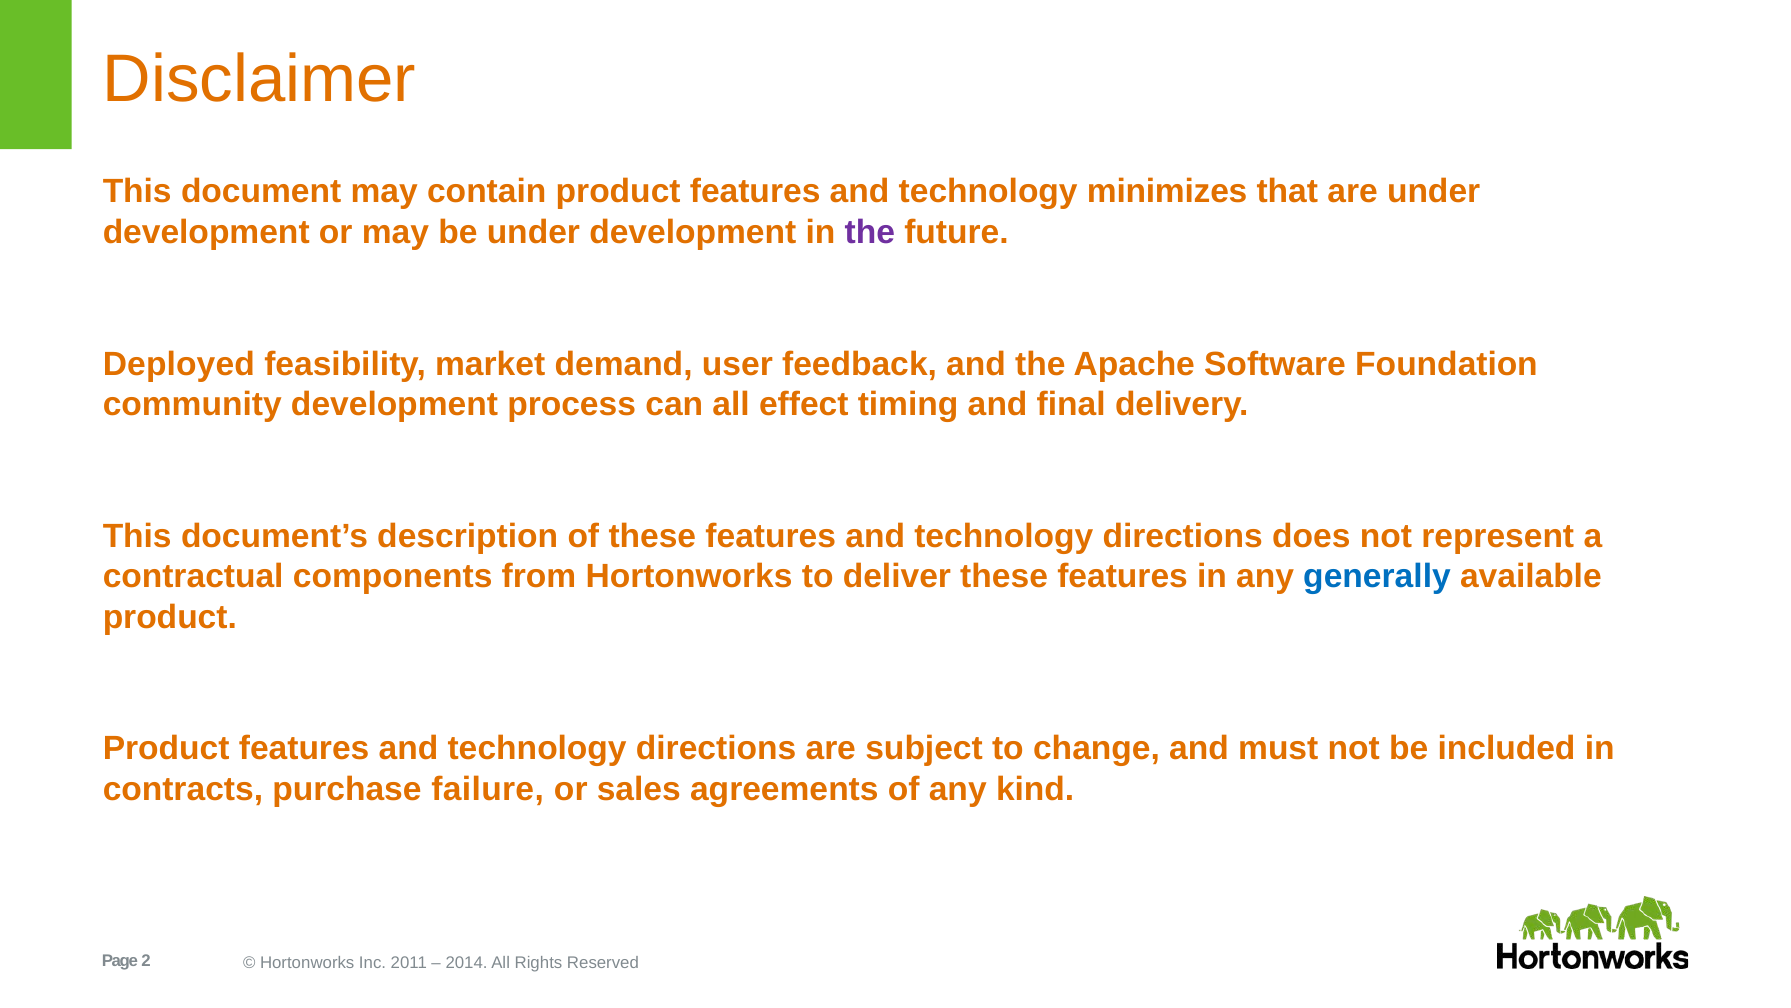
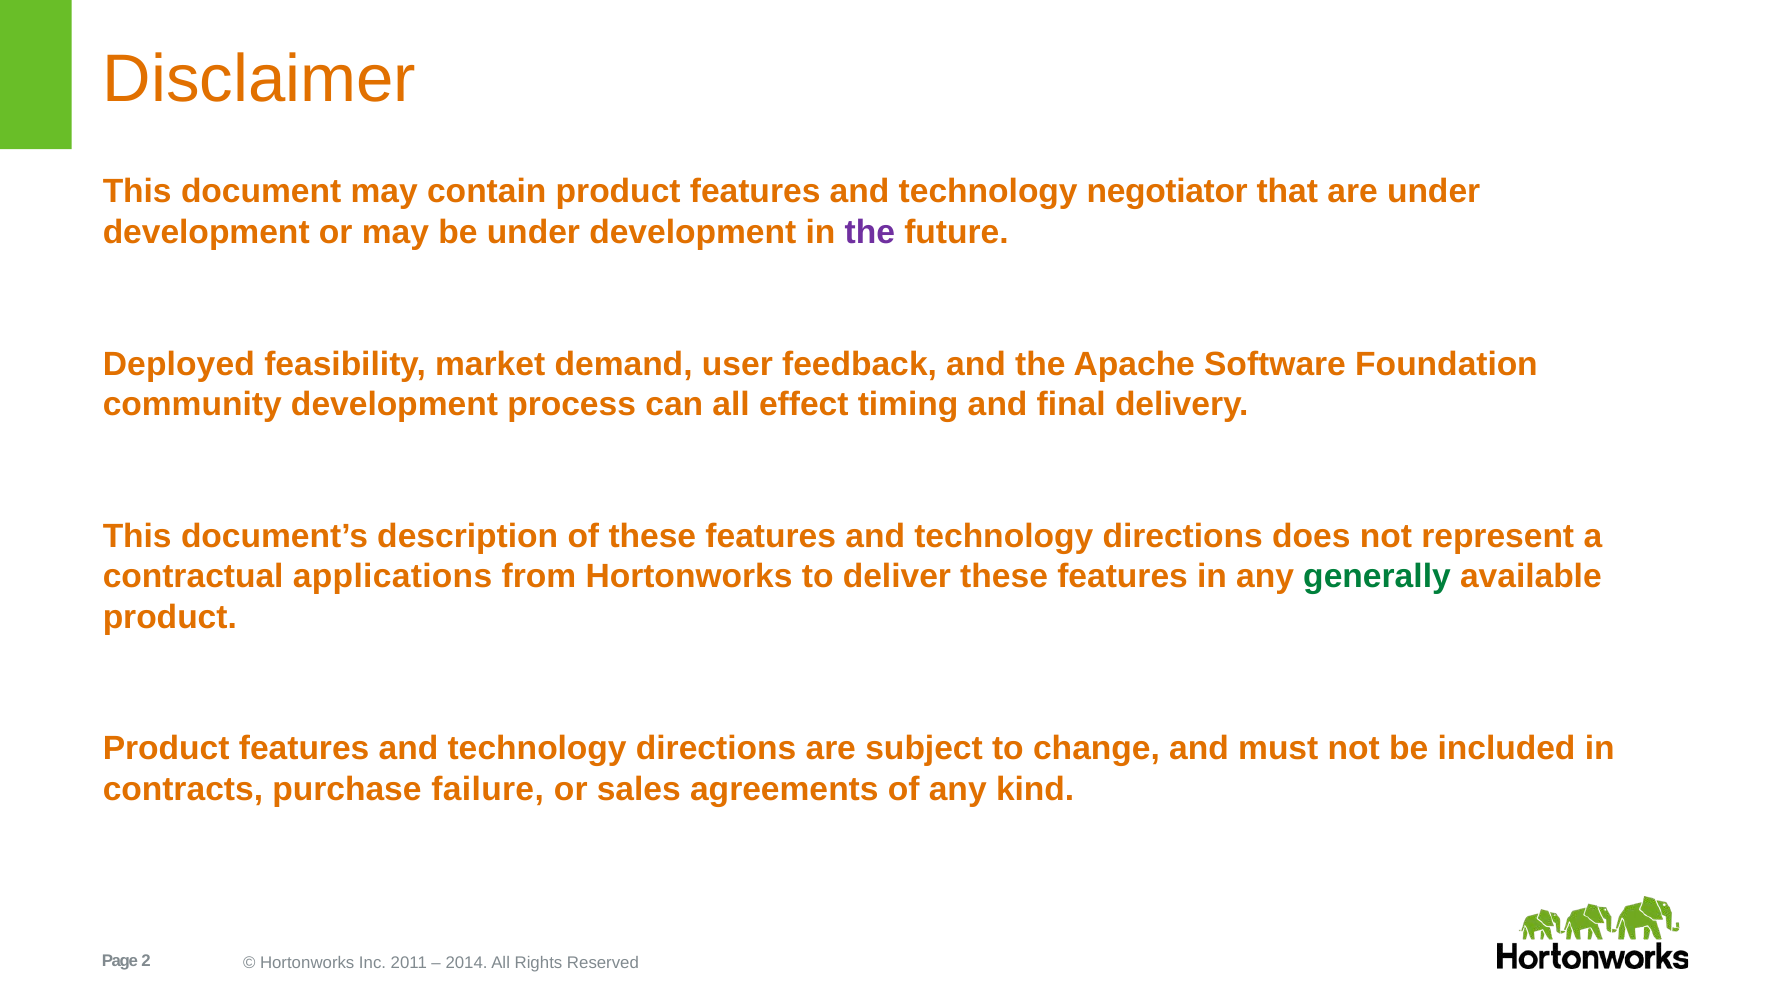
minimizes: minimizes -> negotiator
components: components -> applications
generally colour: blue -> green
